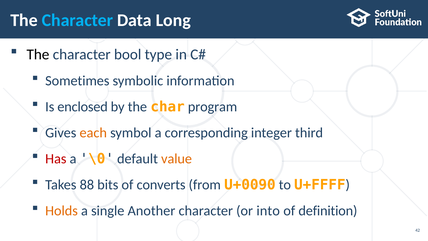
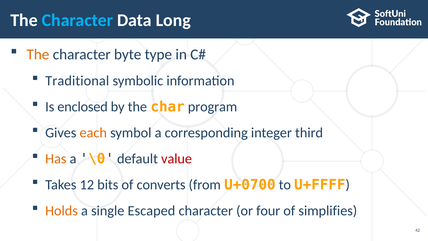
The at (38, 54) colour: black -> orange
bool: bool -> byte
Sometimes: Sometimes -> Traditional
Has colour: red -> orange
value colour: orange -> red
88: 88 -> 12
U+0090: U+0090 -> U+0700
Another: Another -> Escaped
into: into -> four
definition: definition -> simplifies
